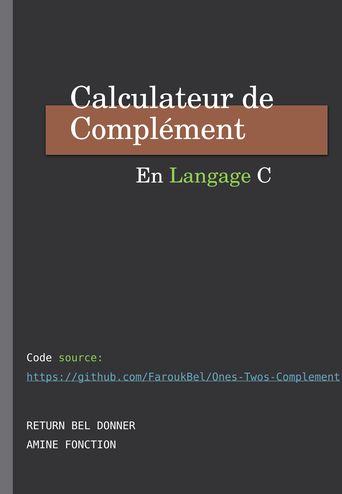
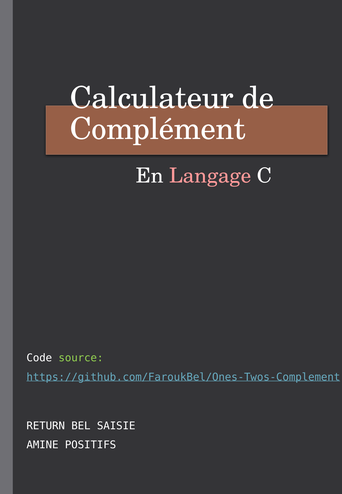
Langage colour: light green -> pink
DONNER: DONNER -> SAISIE
FONCTION: FONCTION -> POSITIFS
